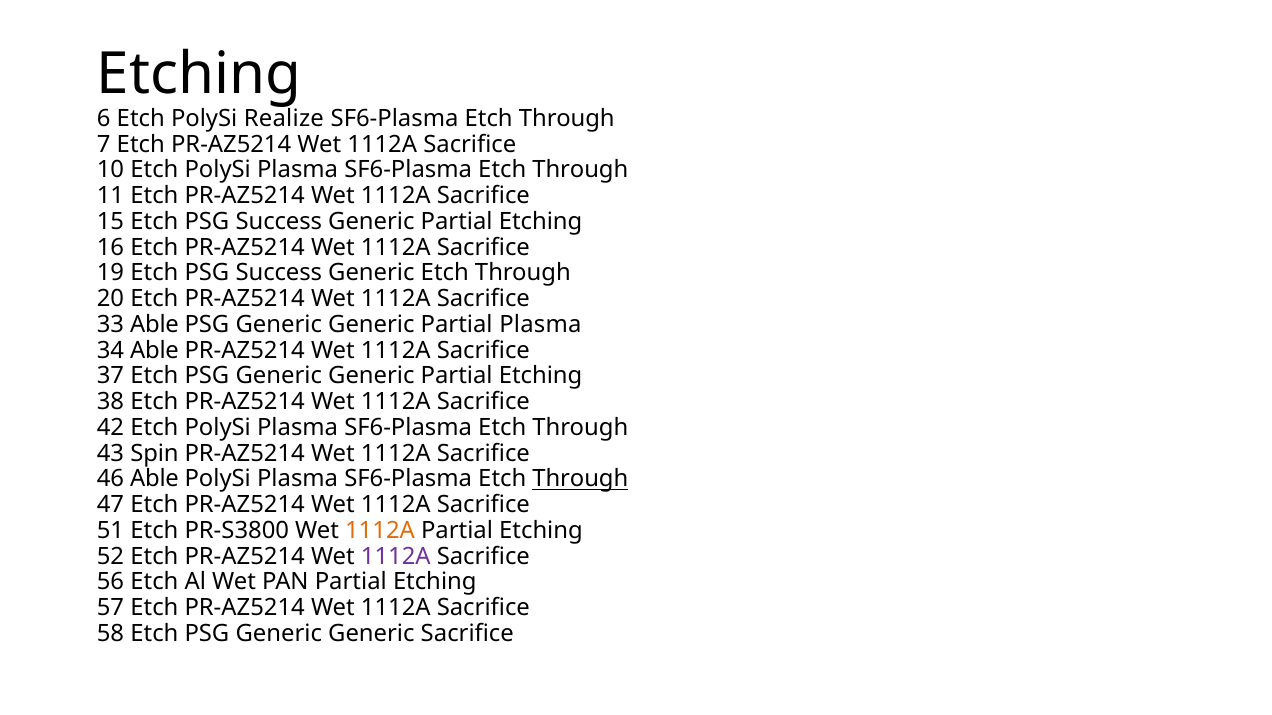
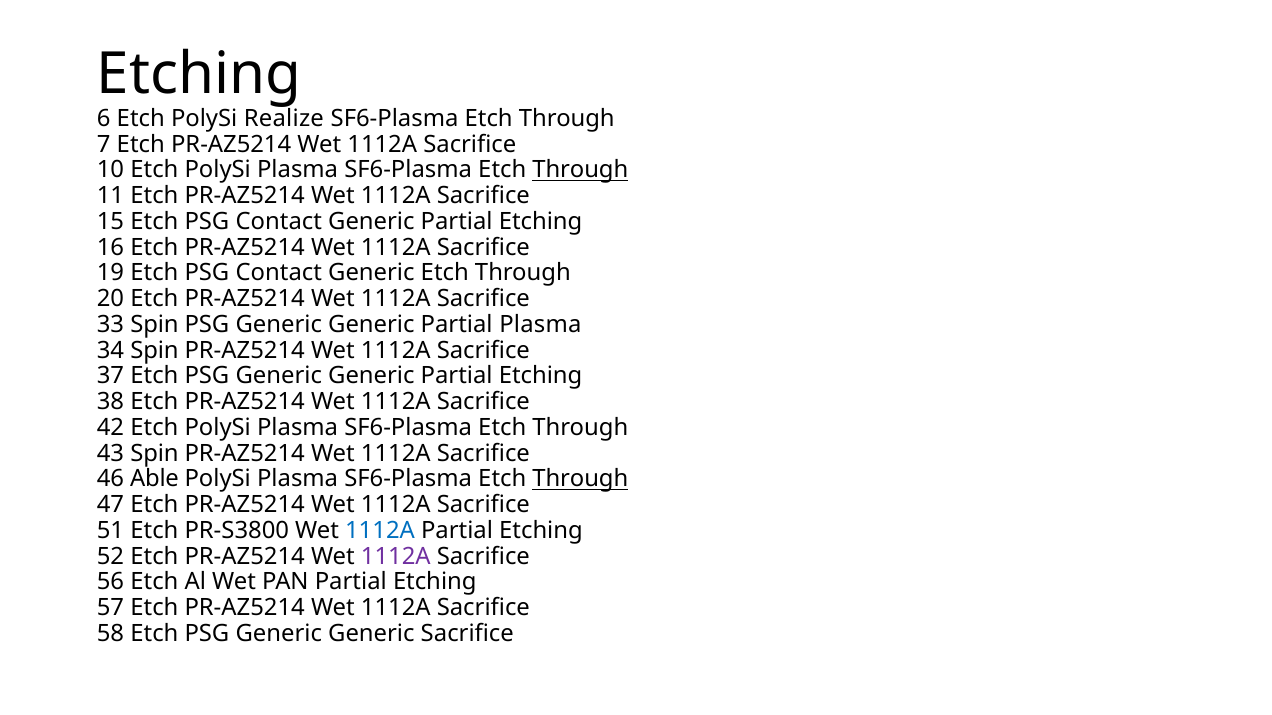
Through at (580, 170) underline: none -> present
15 Etch PSG Success: Success -> Contact
19 Etch PSG Success: Success -> Contact
33 Able: Able -> Spin
34 Able: Able -> Spin
1112A at (380, 531) colour: orange -> blue
